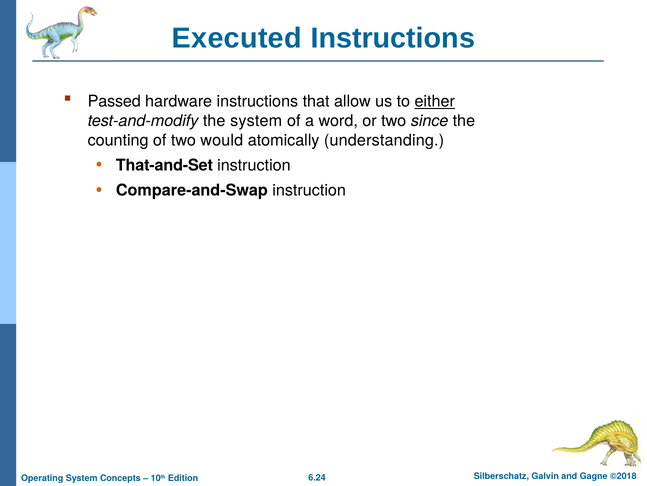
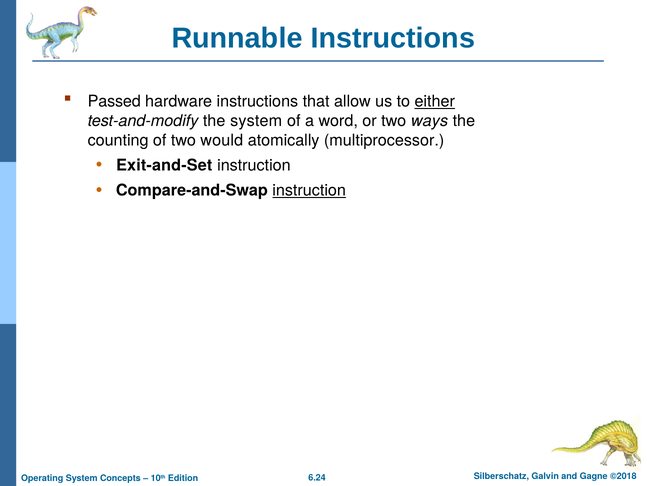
Executed: Executed -> Runnable
since: since -> ways
understanding: understanding -> multiprocessor
That-and-Set: That-and-Set -> Exit-and-Set
instruction at (309, 190) underline: none -> present
